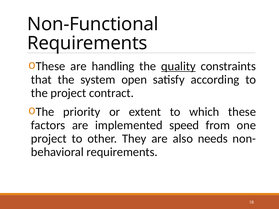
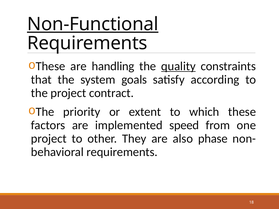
Non-Functional underline: none -> present
open: open -> goals
needs: needs -> phase
